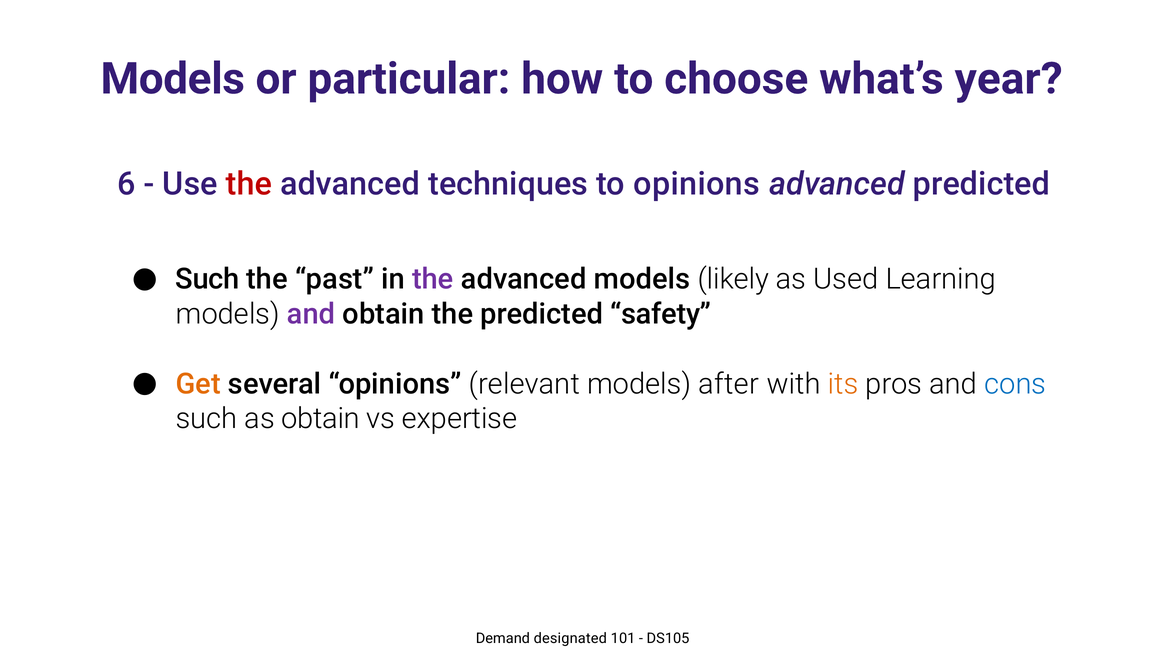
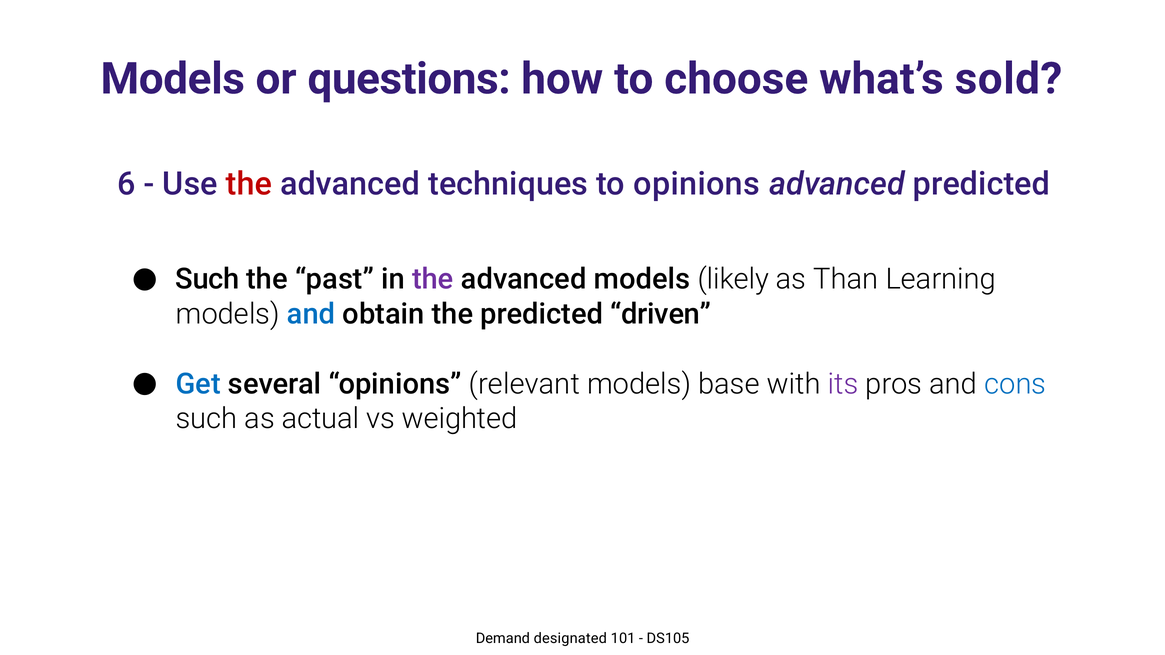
particular: particular -> questions
year: year -> sold
Used: Used -> Than
and at (311, 314) colour: purple -> blue
safety: safety -> driven
Get colour: orange -> blue
after: after -> base
its colour: orange -> purple
as obtain: obtain -> actual
expertise: expertise -> weighted
